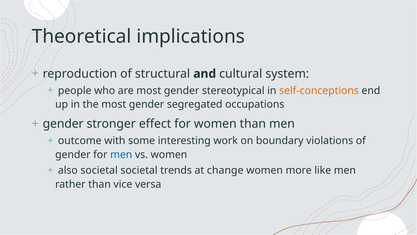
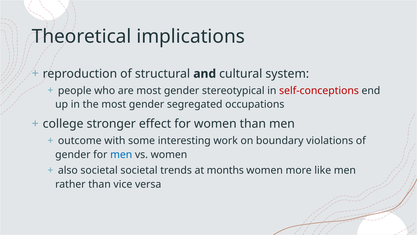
self-conceptions colour: orange -> red
gender at (63, 124): gender -> college
change: change -> months
